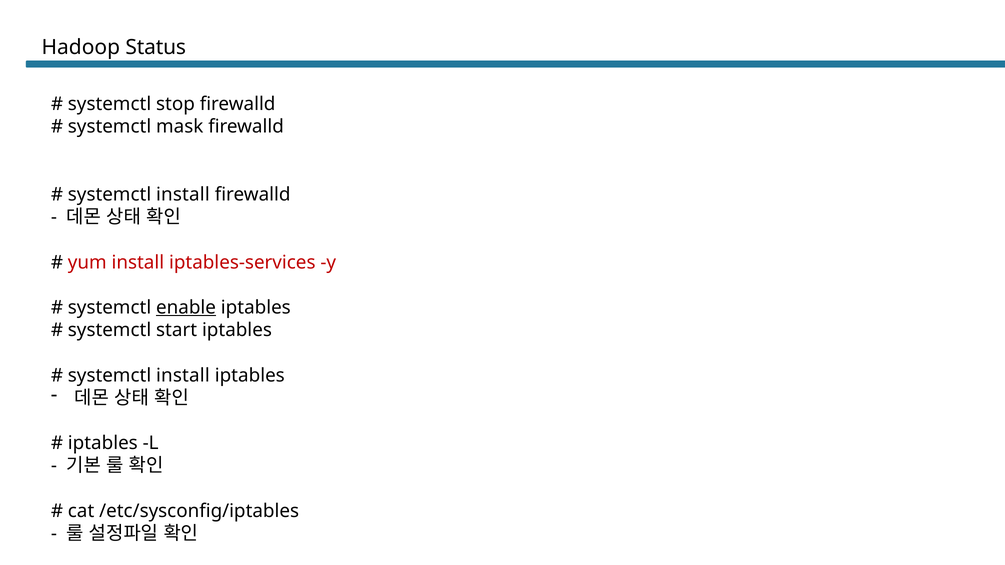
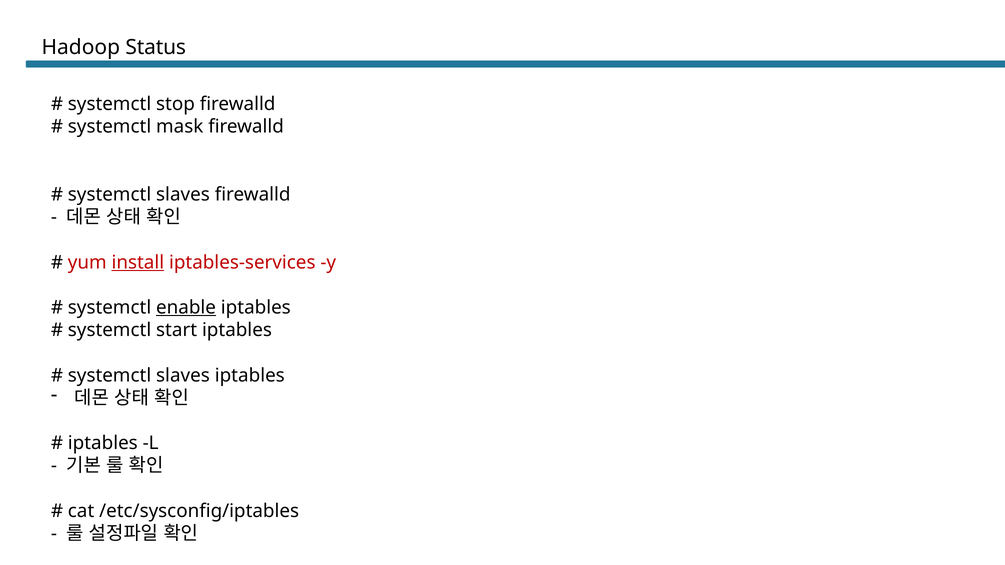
install at (183, 195): install -> slaves
install at (138, 263) underline: none -> present
install at (183, 376): install -> slaves
